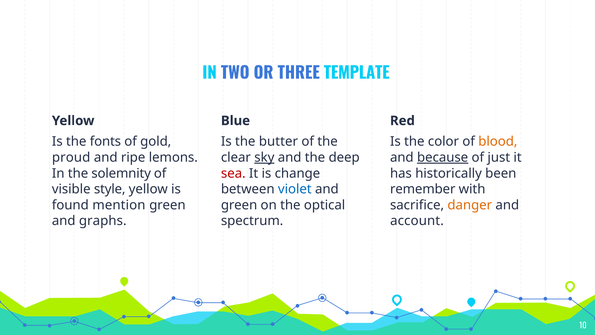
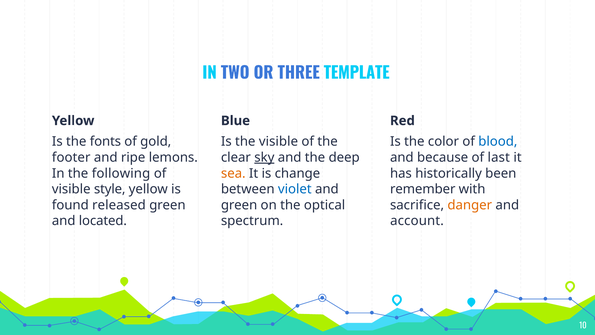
the butter: butter -> visible
blood colour: orange -> blue
proud: proud -> footer
because underline: present -> none
just: just -> last
solemnity: solemnity -> following
sea colour: red -> orange
mention: mention -> released
graphs: graphs -> located
